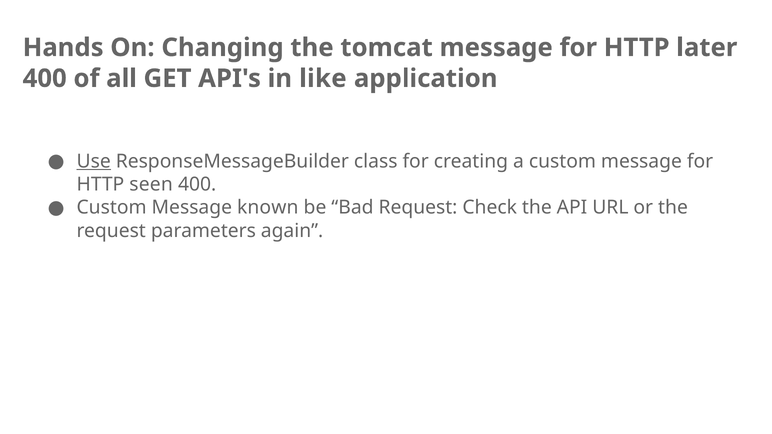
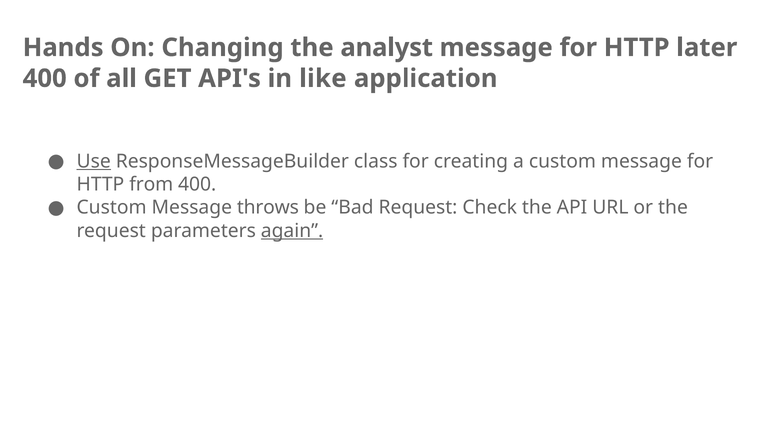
tomcat: tomcat -> analyst
seen: seen -> from
known: known -> throws
again underline: none -> present
